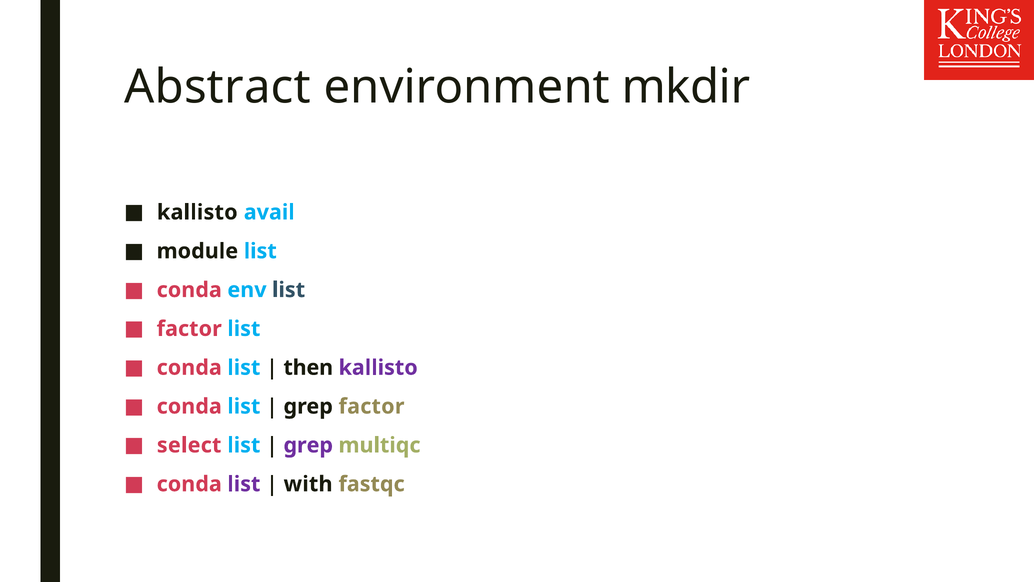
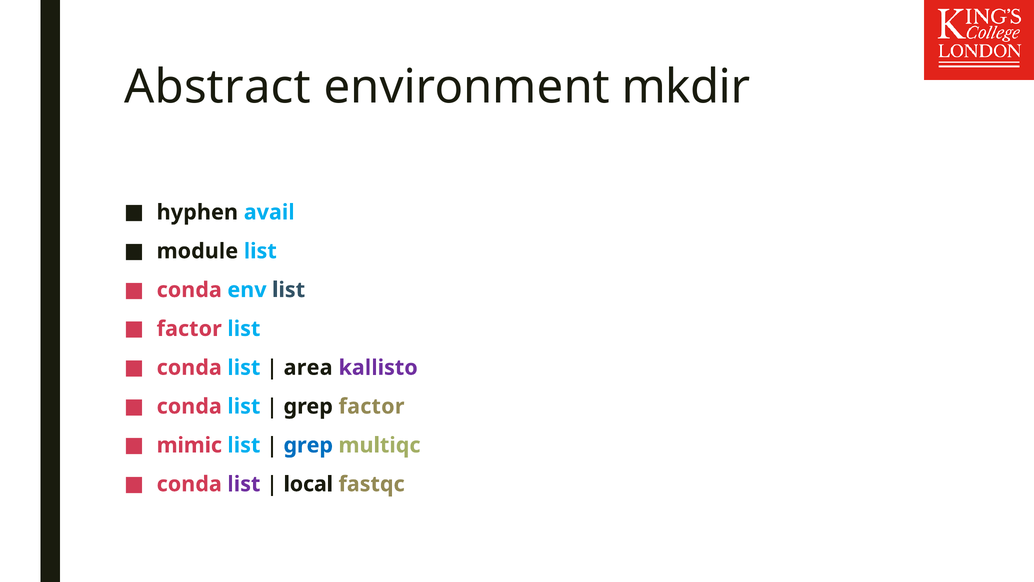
kallisto at (197, 212): kallisto -> hyphen
then: then -> area
select: select -> mimic
grep at (308, 445) colour: purple -> blue
with: with -> local
